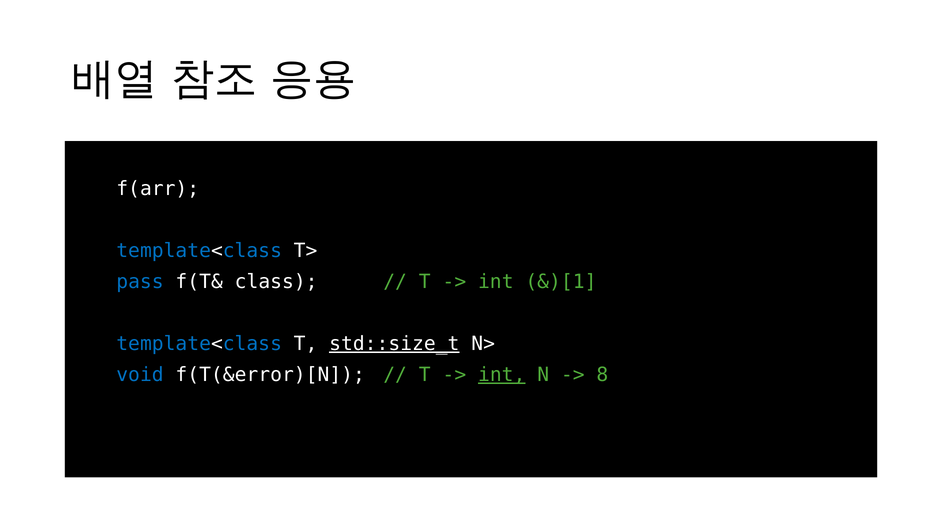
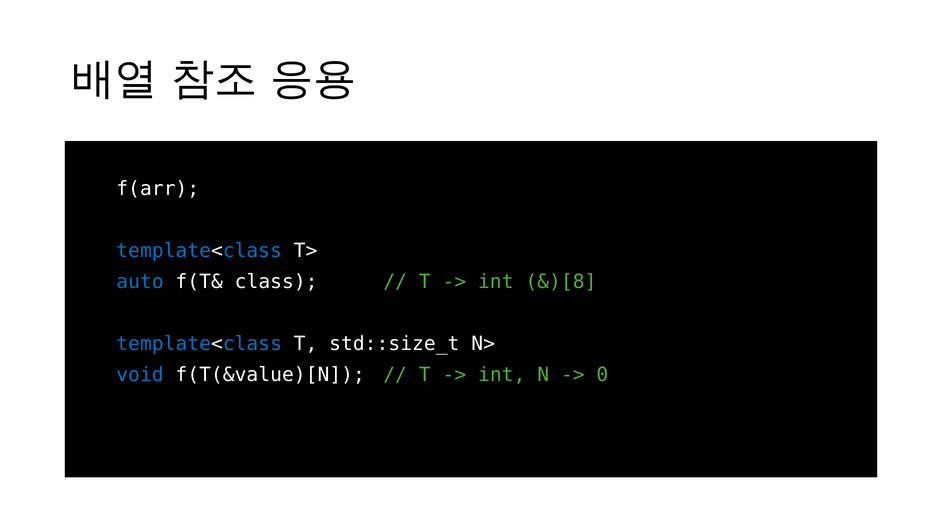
pass: pass -> auto
&)[1: &)[1 -> &)[8
std::size_t underline: present -> none
f(T(&error)[N: f(T(&error)[N -> f(T(&value)[N
int at (502, 375) underline: present -> none
8: 8 -> 0
